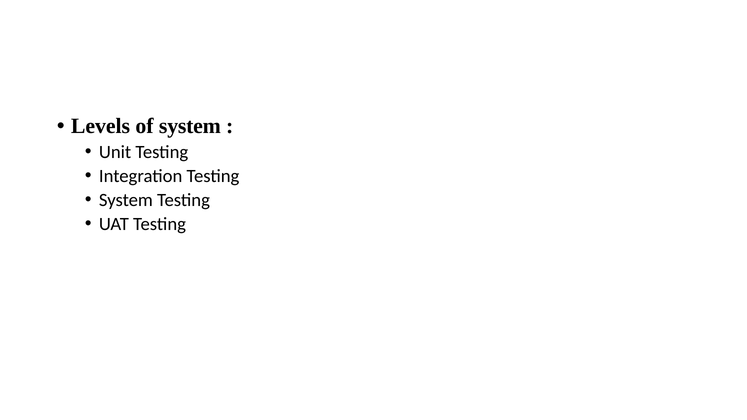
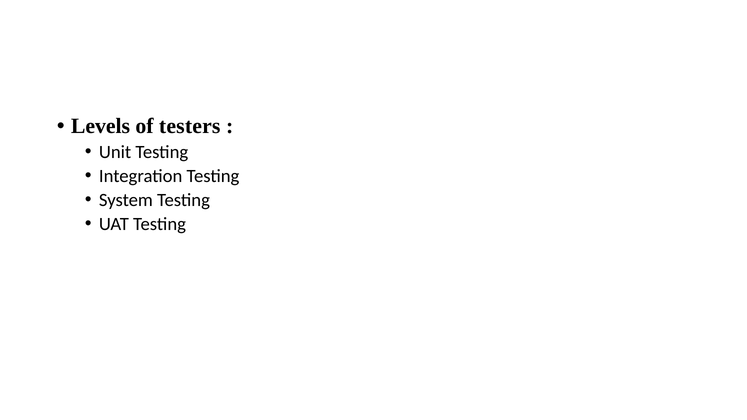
of system: system -> testers
